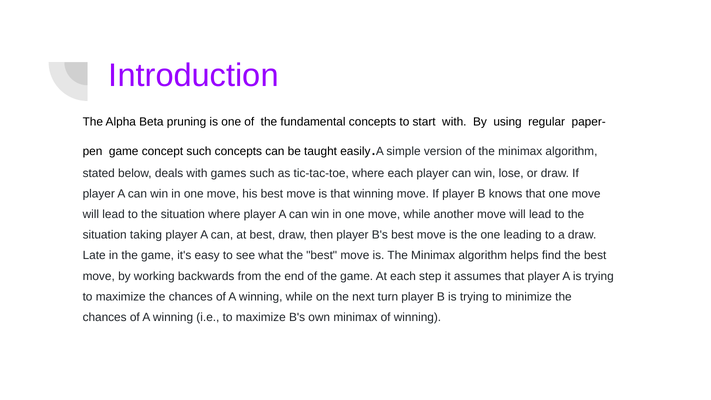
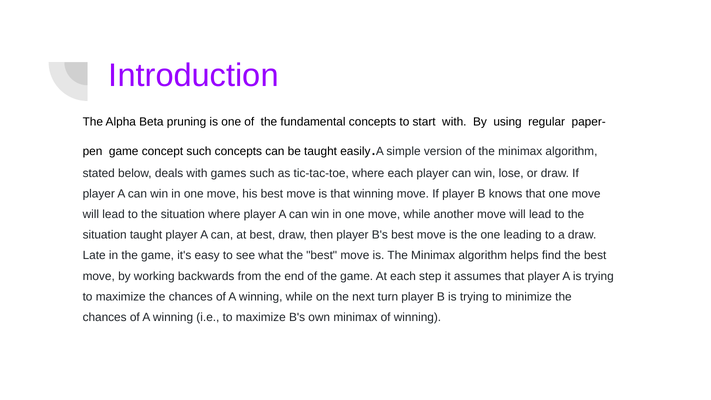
situation taking: taking -> taught
